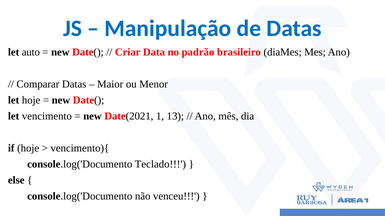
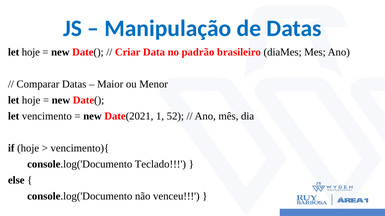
auto at (31, 52): auto -> hoje
13: 13 -> 52
